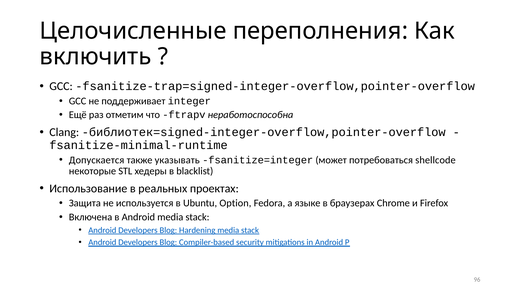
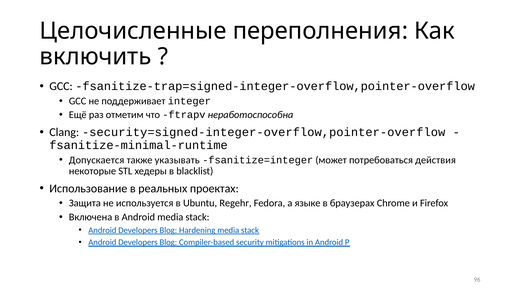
библиотек=signed-integer-overflow,pointer-overflow: библиотек=signed-integer-overflow,pointer-overflow -> security=signed-integer-overflow,pointer-overflow
shellcode: shellcode -> действия
Option: Option -> Regehr
